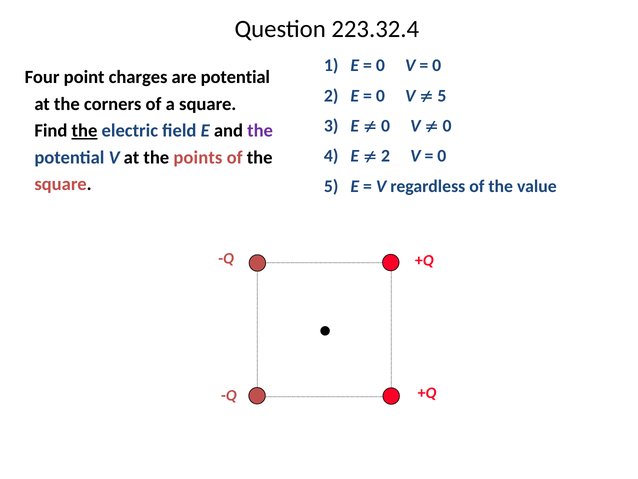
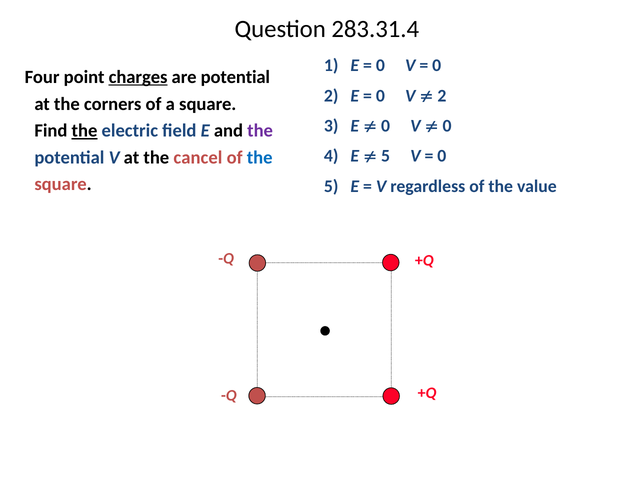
223.32.4: 223.32.4 -> 283.31.4
charges underline: none -> present
5 at (442, 96): 5 -> 2
2 at (386, 156): 2 -> 5
points: points -> cancel
the at (260, 157) colour: black -> blue
